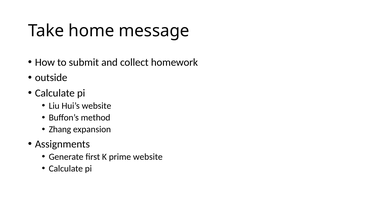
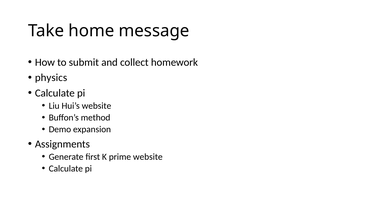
outside: outside -> physics
Zhang: Zhang -> Demo
